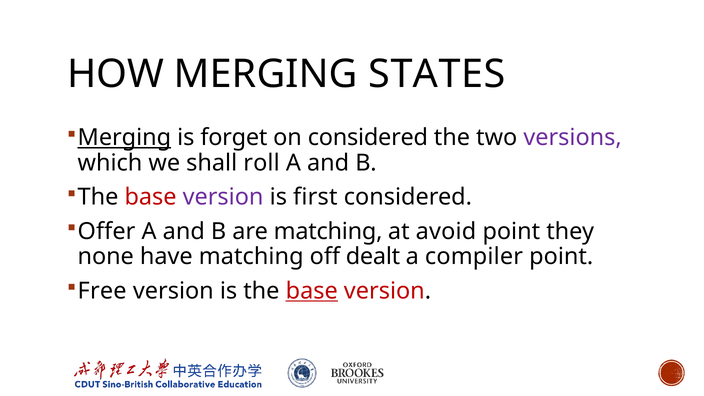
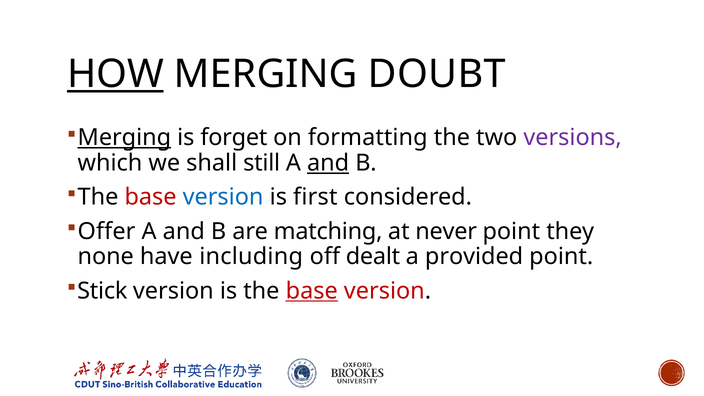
HOW underline: none -> present
STATES: STATES -> DOUBT
on considered: considered -> formatting
roll: roll -> still
and at (328, 163) underline: none -> present
version at (223, 197) colour: purple -> blue
avoid: avoid -> never
have matching: matching -> including
compiler: compiler -> provided
Free: Free -> Stick
